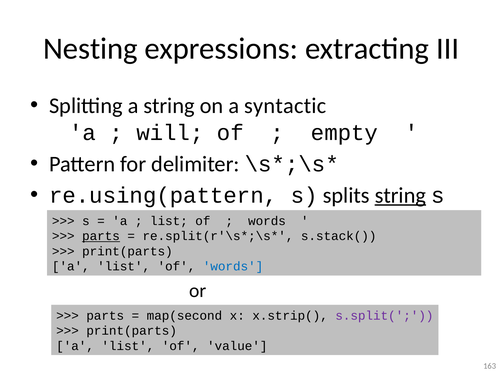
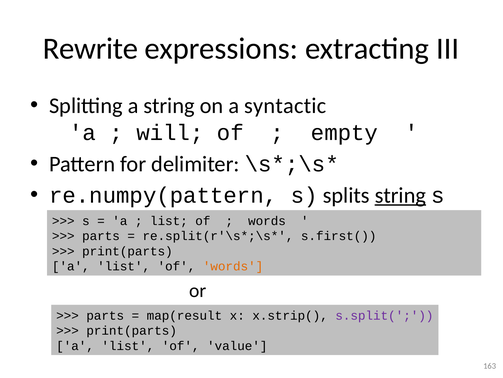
Nesting: Nesting -> Rewrite
re.using(pattern: re.using(pattern -> re.numpy(pattern
parts at (101, 236) underline: present -> none
s.stack(: s.stack( -> s.first(
words at (233, 266) colour: blue -> orange
map(second: map(second -> map(result
